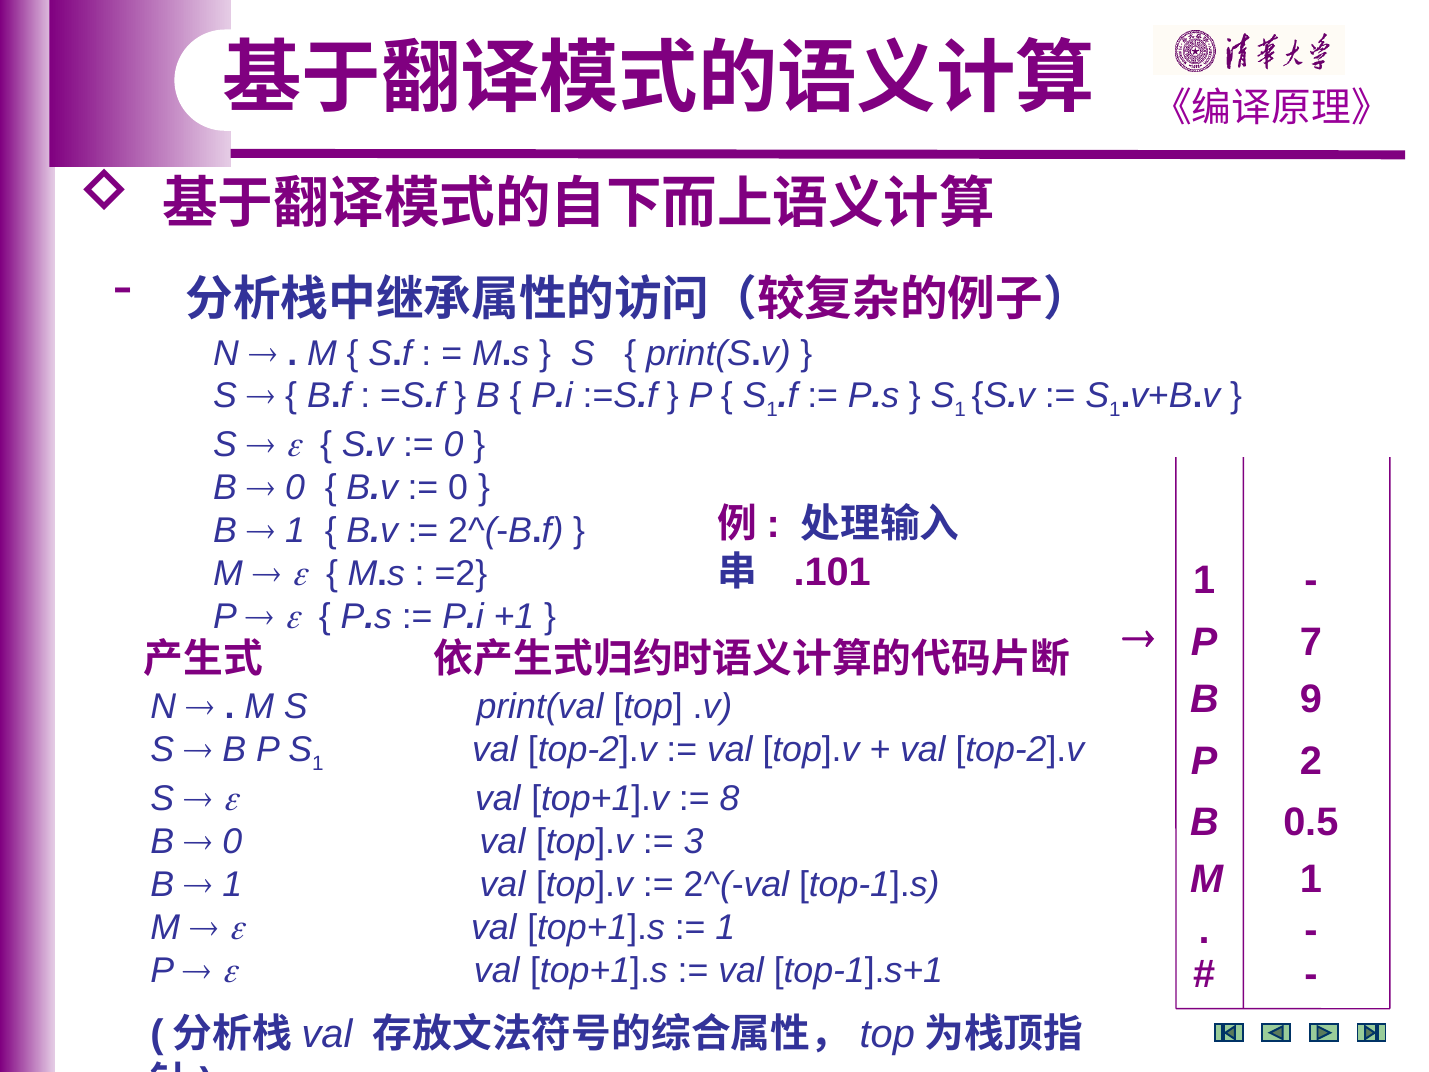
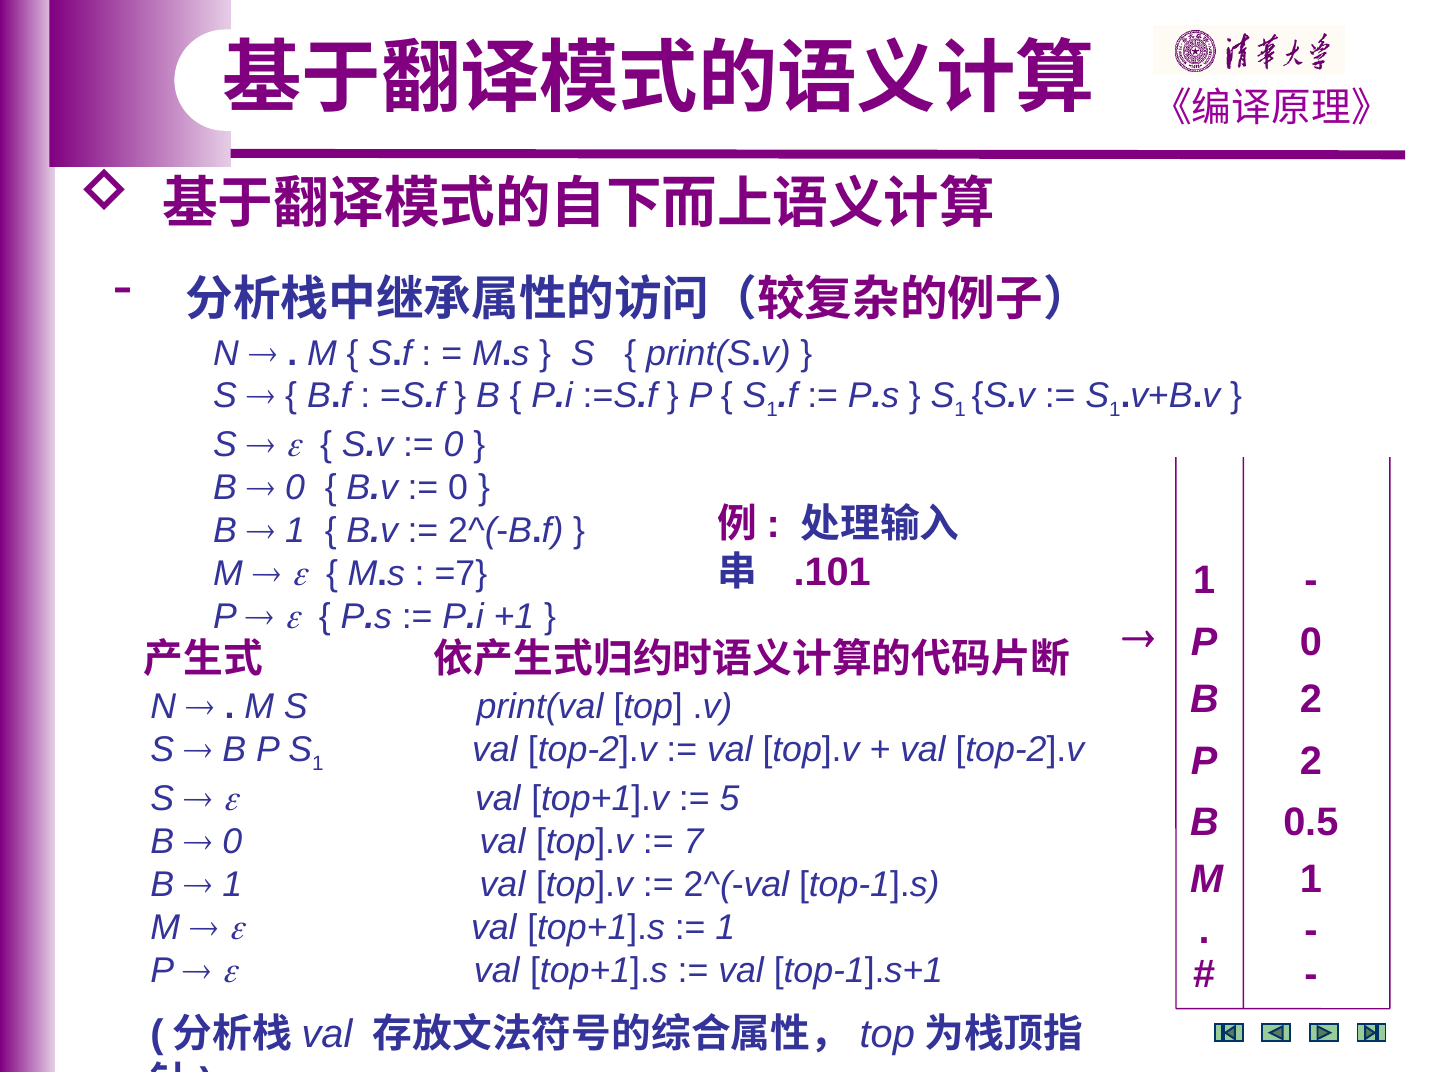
=2: =2 -> =7
P 7: 7 -> 0
B 9: 9 -> 2
8: 8 -> 5
3: 3 -> 7
